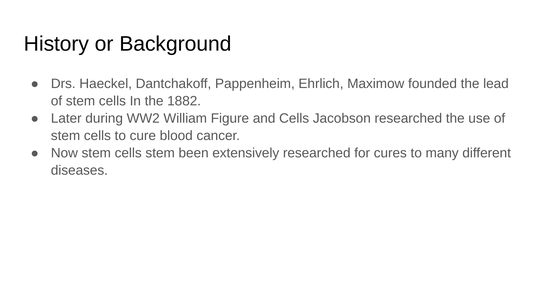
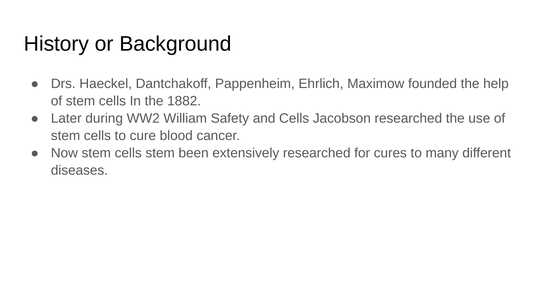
lead: lead -> help
Figure: Figure -> Safety
